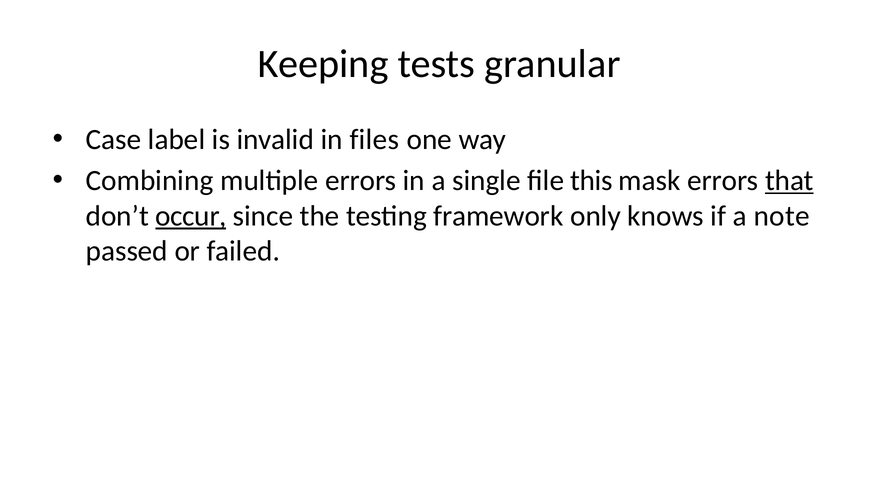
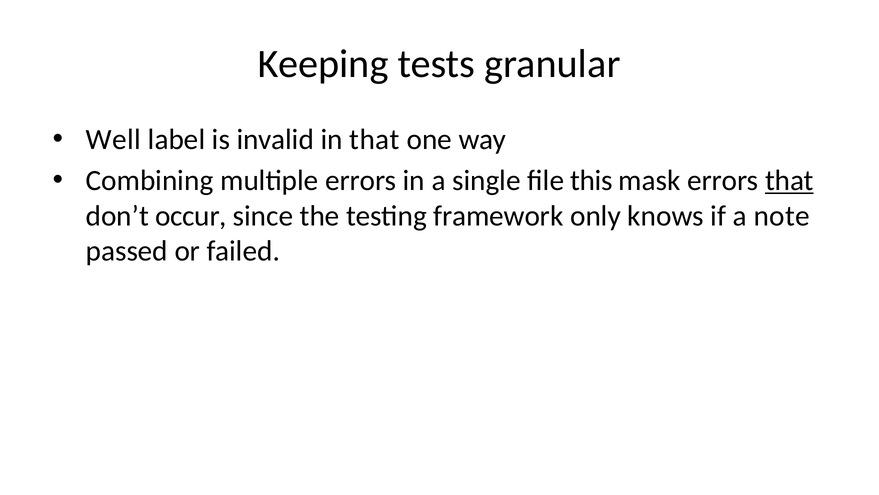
Case: Case -> Well
in files: files -> that
occur underline: present -> none
